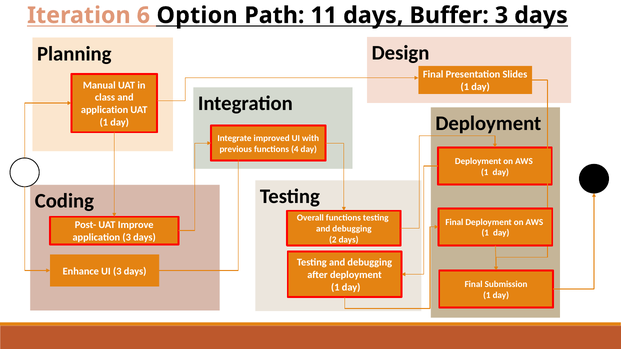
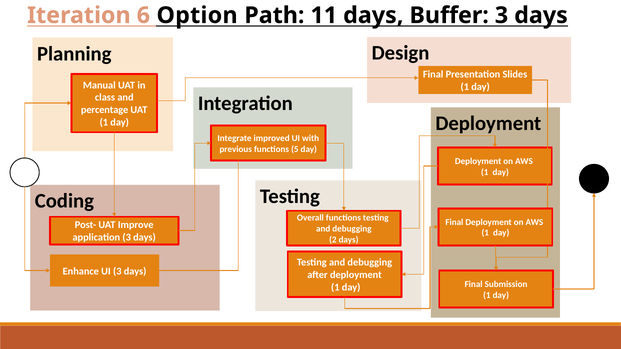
application at (105, 110): application -> percentage
4: 4 -> 5
